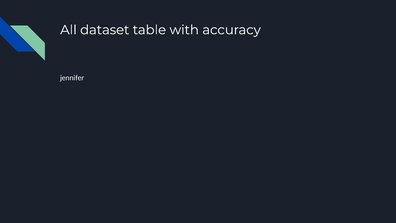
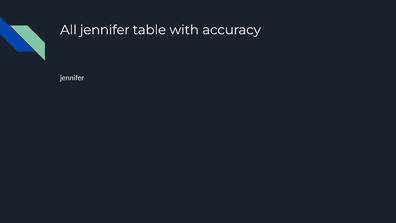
All dataset: dataset -> jennifer
